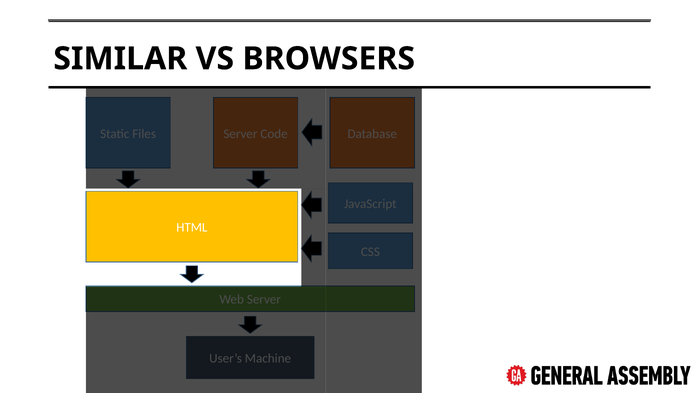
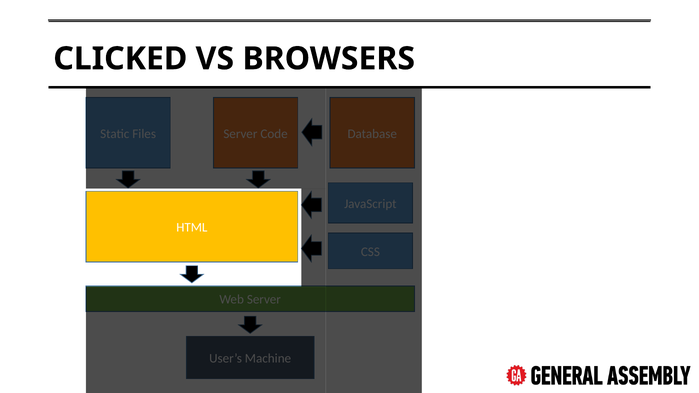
SIMILAR: SIMILAR -> CLICKED
